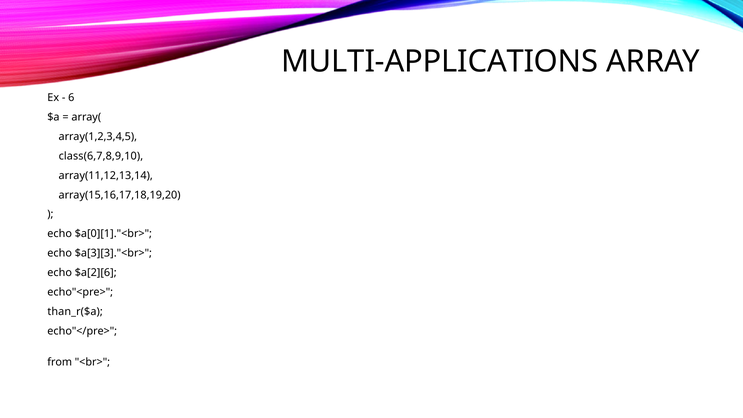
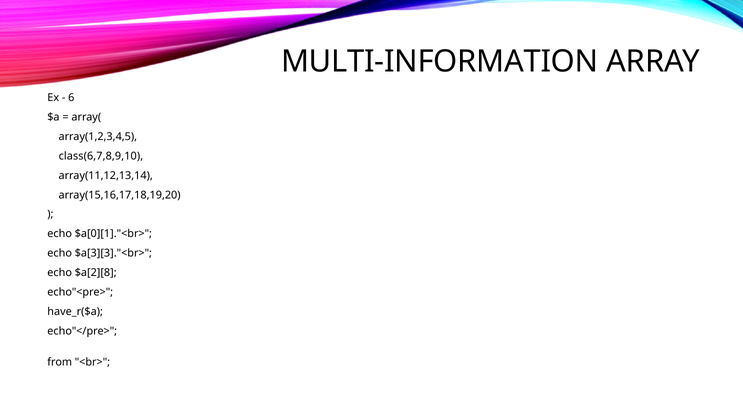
MULTI-APPLICATIONS: MULTI-APPLICATIONS -> MULTI-INFORMATION
$a[2][6: $a[2][6 -> $a[2][8
than_r($a: than_r($a -> have_r($a
